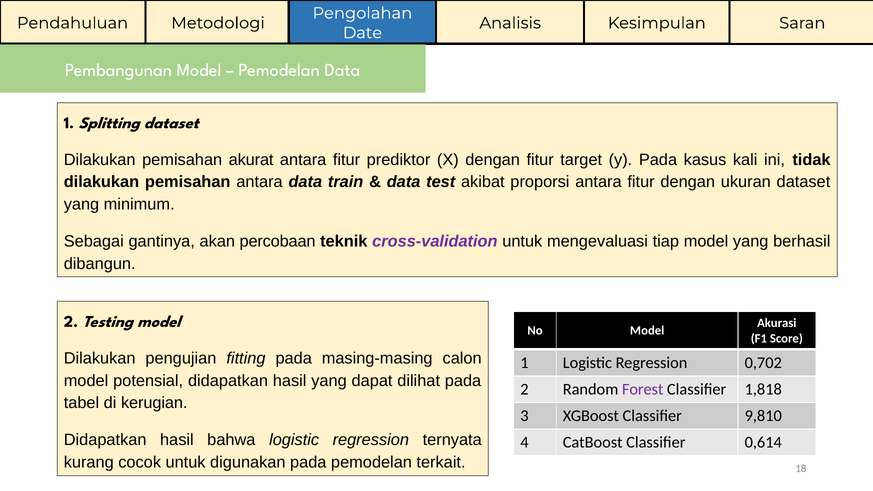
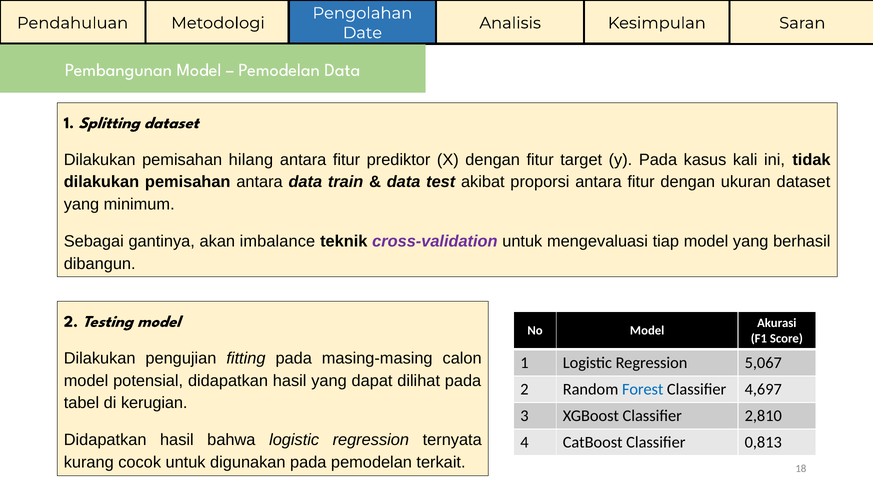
akurat: akurat -> hilang
percobaan: percobaan -> imbalance
0,702: 0,702 -> 5,067
Forest colour: purple -> blue
1,818: 1,818 -> 4,697
9,810: 9,810 -> 2,810
0,614: 0,614 -> 0,813
